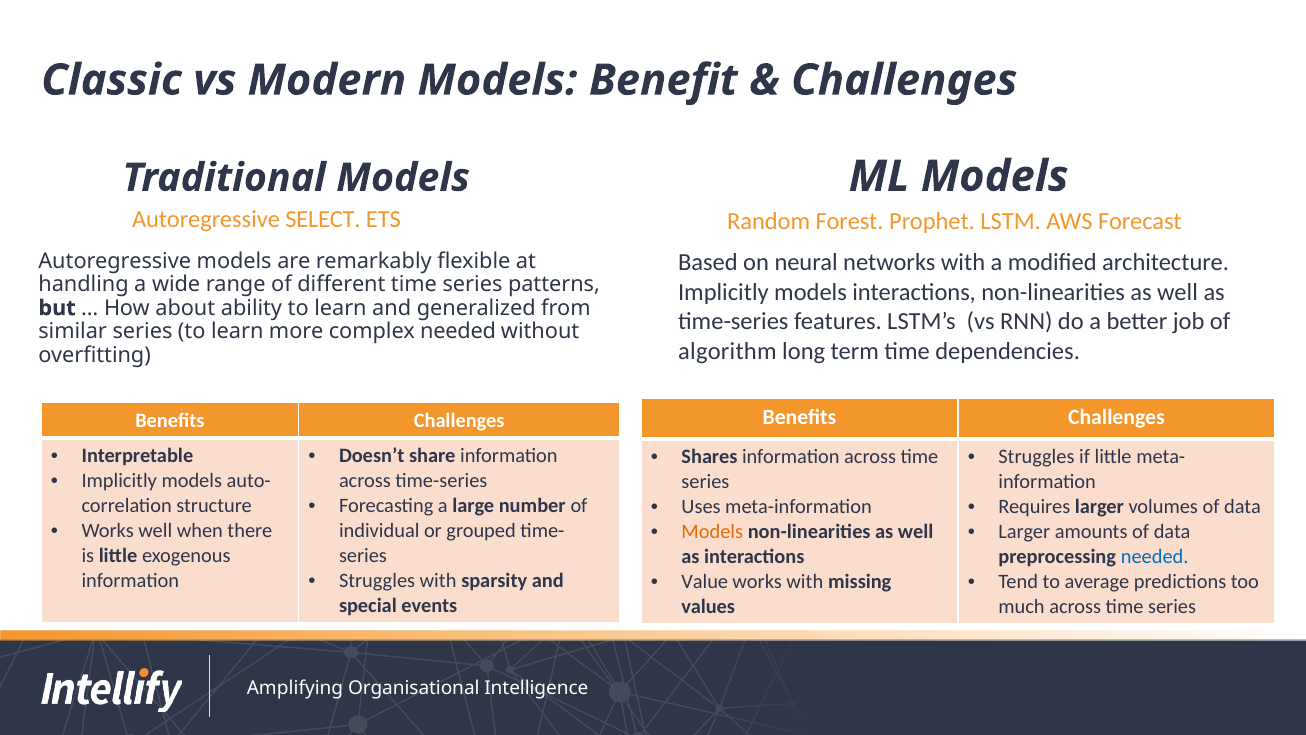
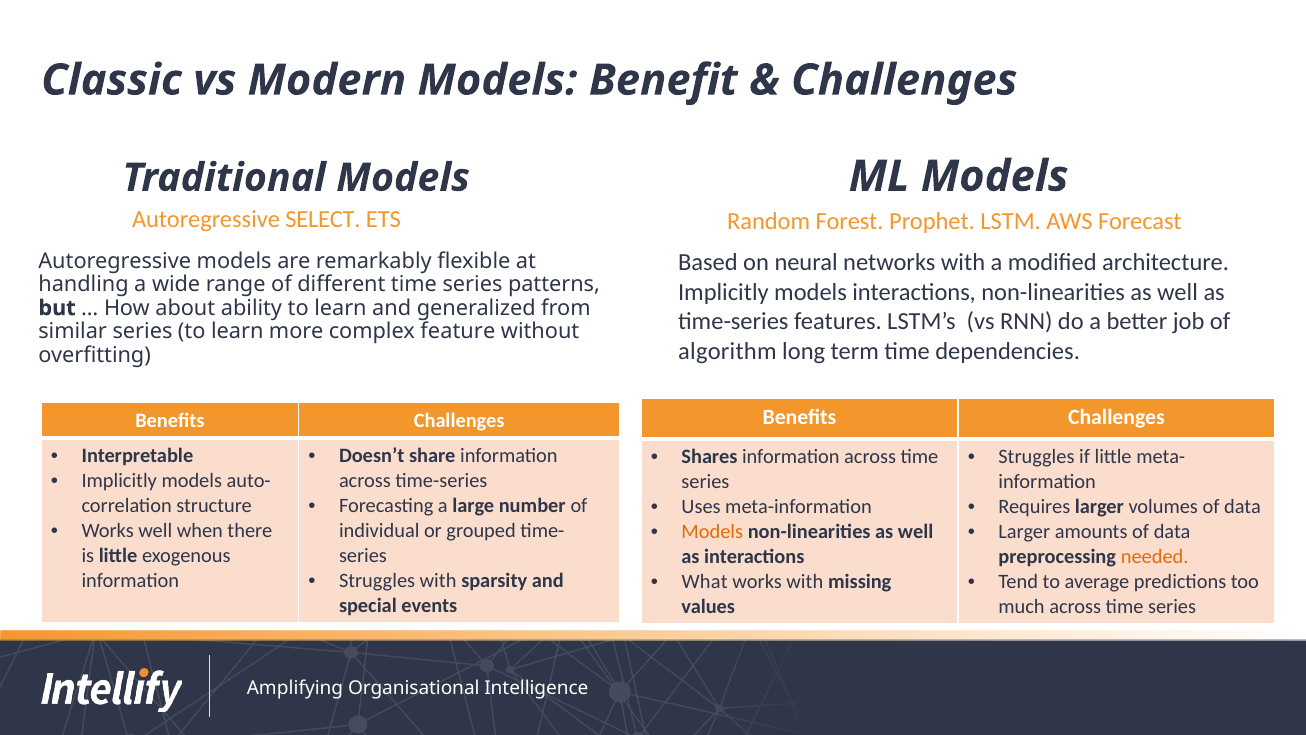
complex needed: needed -> feature
needed at (1155, 556) colour: blue -> orange
Value: Value -> What
